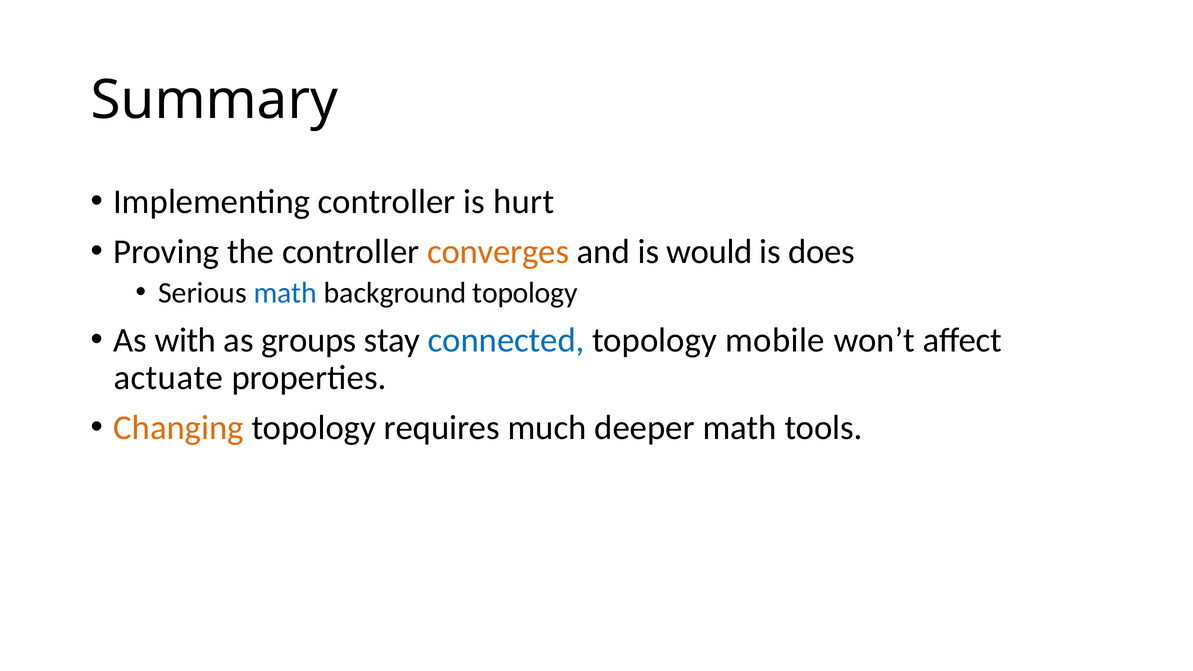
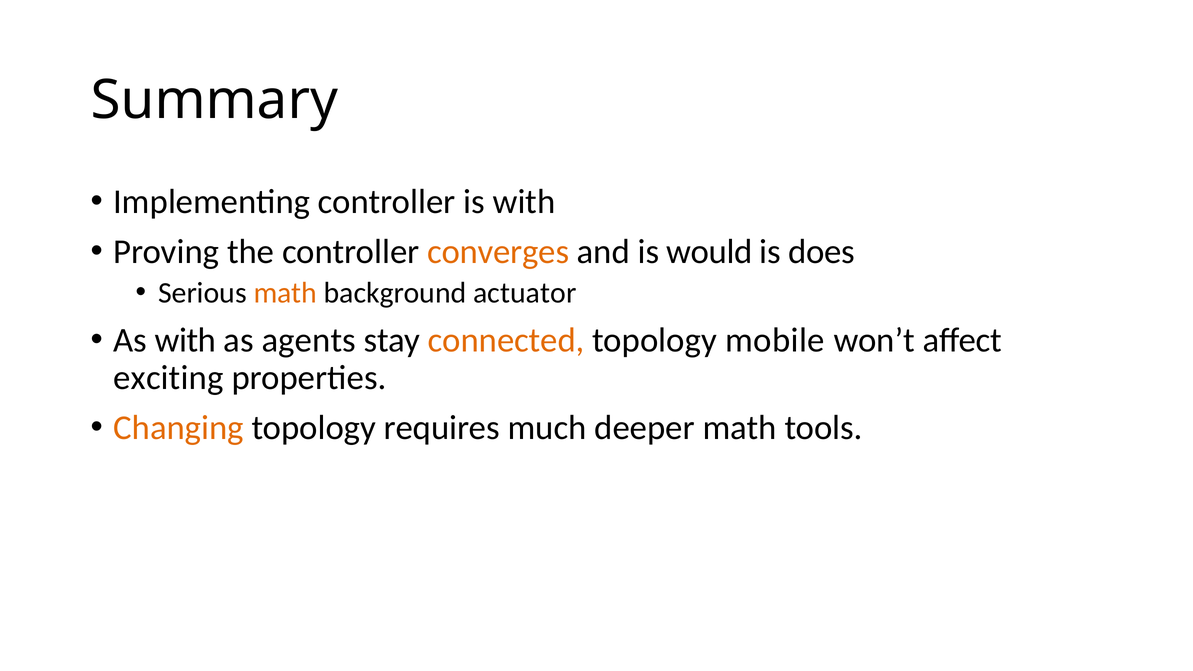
is hurt: hurt -> with
math at (285, 293) colour: blue -> orange
background topology: topology -> actuator
groups: groups -> agents
connected colour: blue -> orange
actuate: actuate -> exciting
